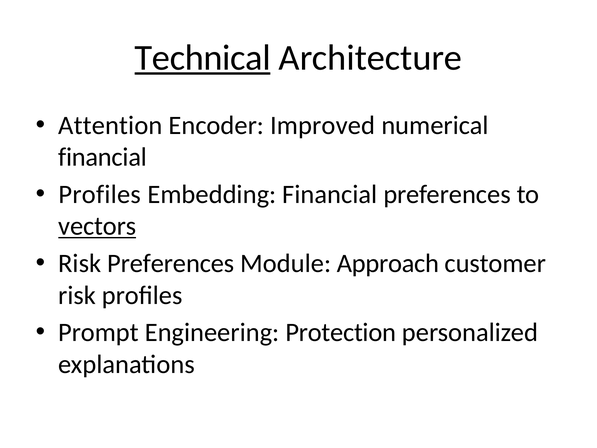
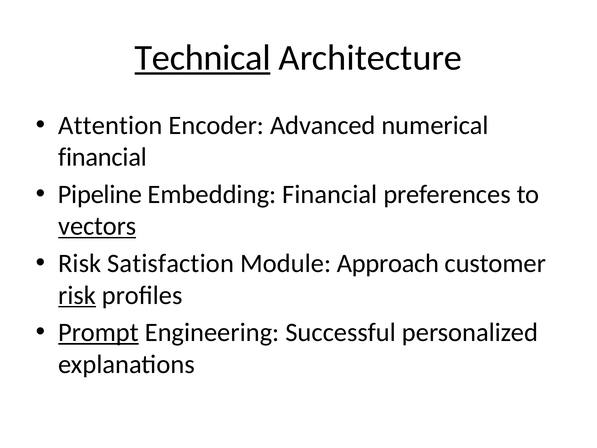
Improved: Improved -> Advanced
Profiles at (100, 194): Profiles -> Pipeline
Risk Preferences: Preferences -> Satisfaction
risk at (77, 295) underline: none -> present
Prompt underline: none -> present
Protection: Protection -> Successful
